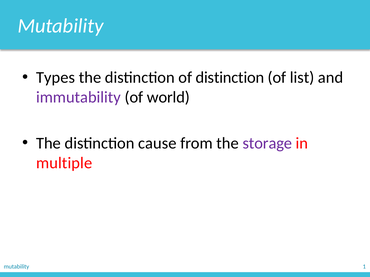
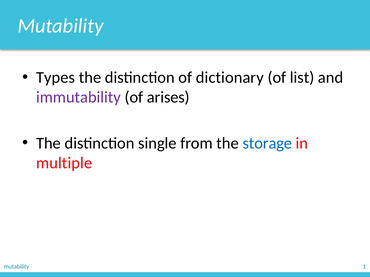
of distinction: distinction -> dictionary
world: world -> arises
cause: cause -> single
storage colour: purple -> blue
